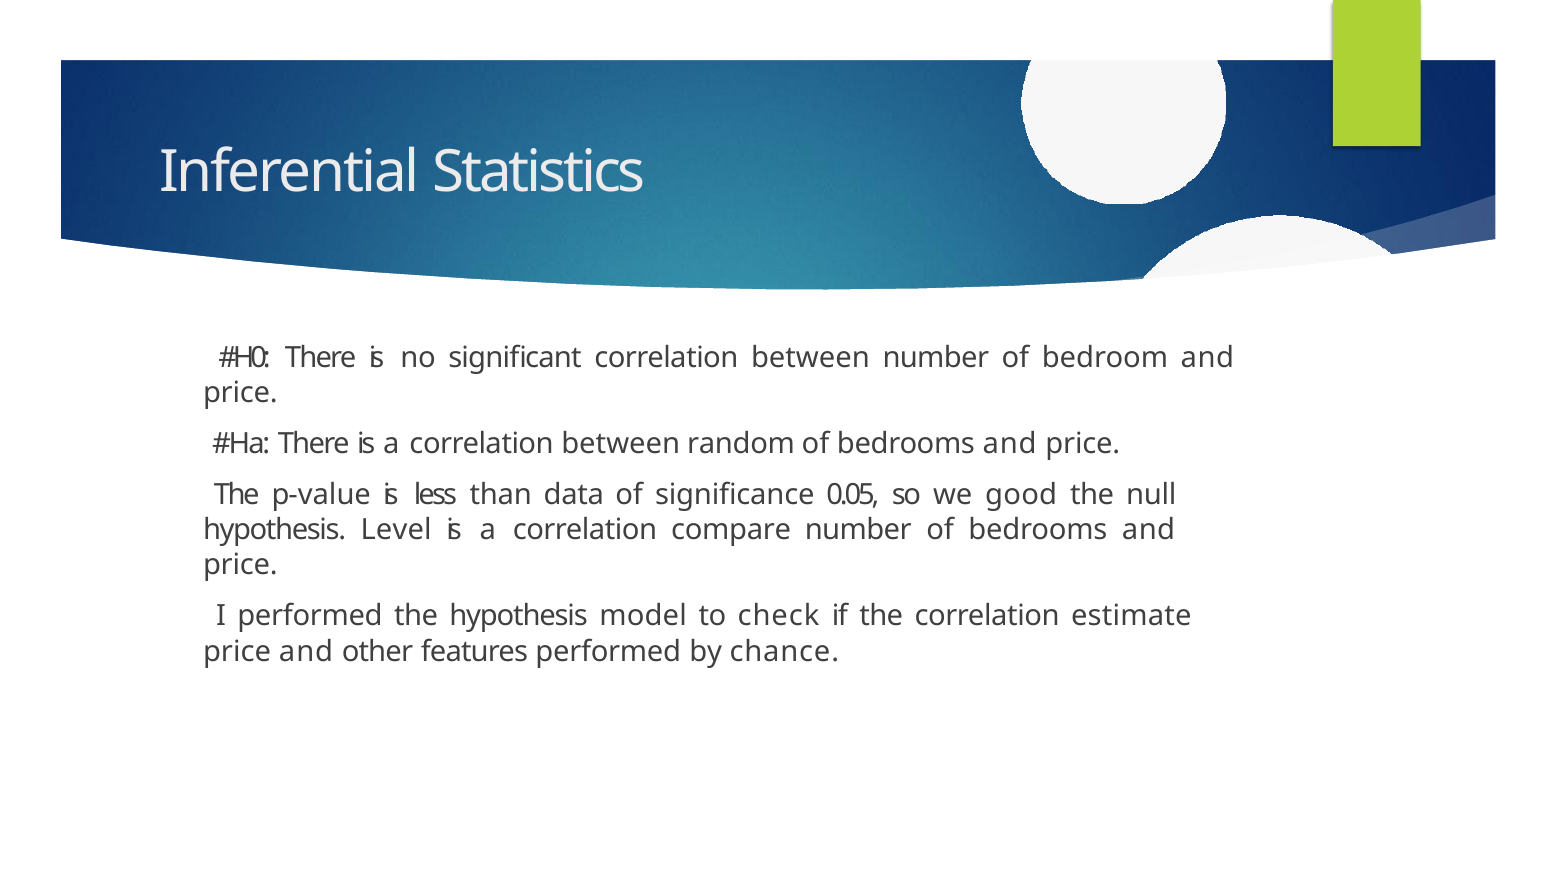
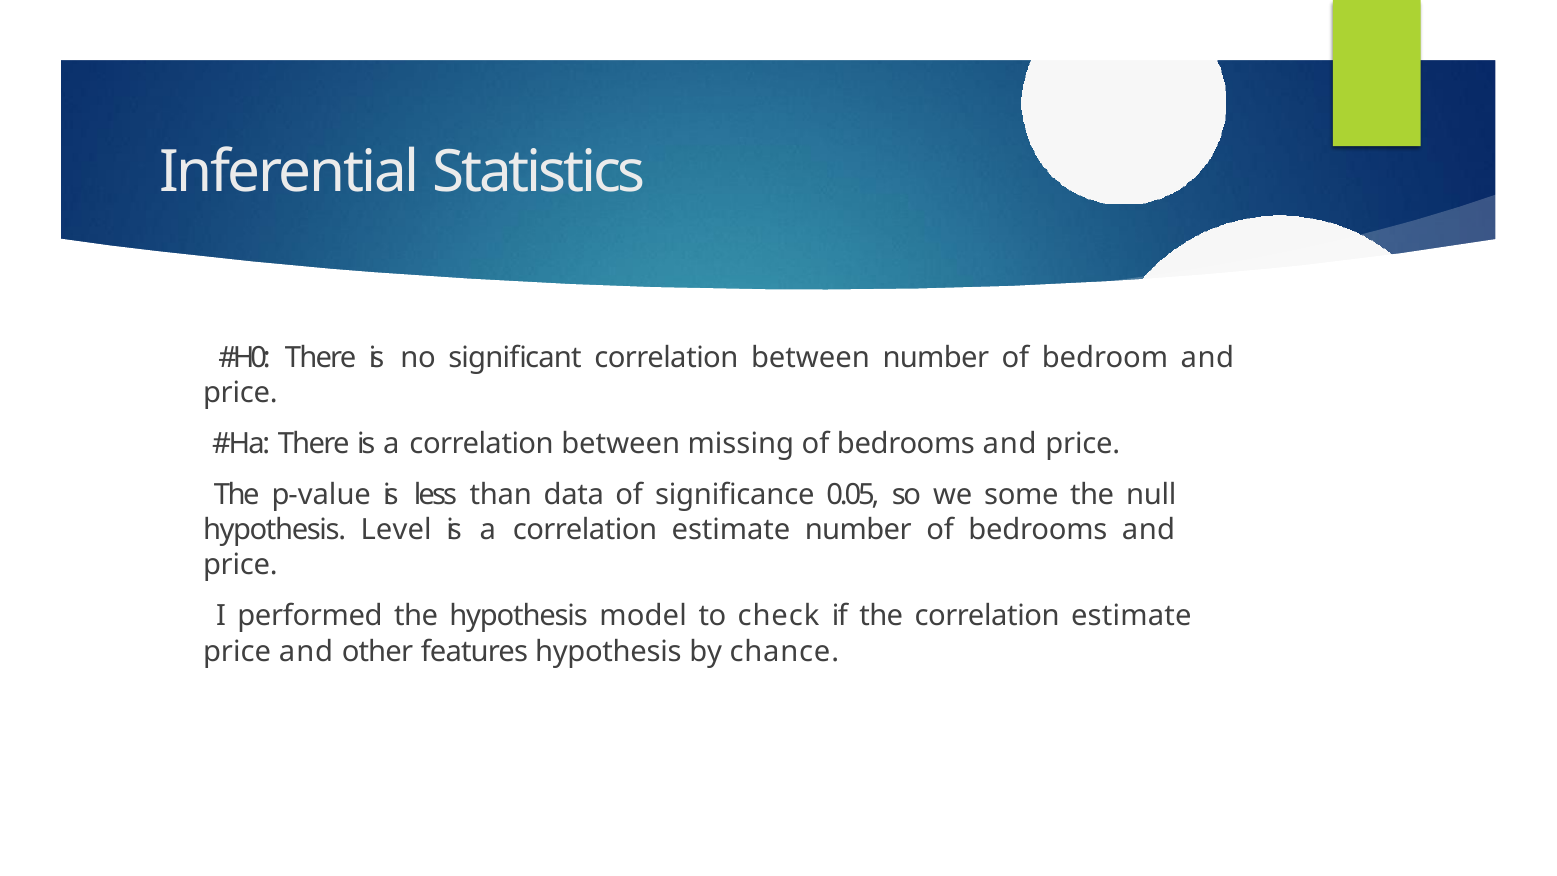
random: random -> missing
good: good -> some
a correlation compare: compare -> estimate
features performed: performed -> hypothesis
